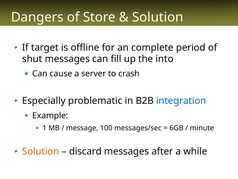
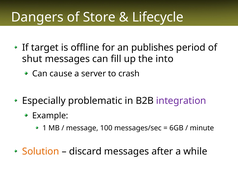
Solution at (158, 17): Solution -> Lifecycle
complete: complete -> publishes
integration colour: blue -> purple
